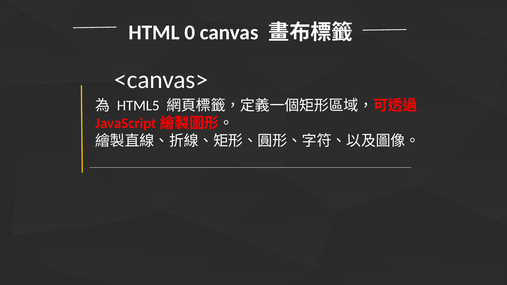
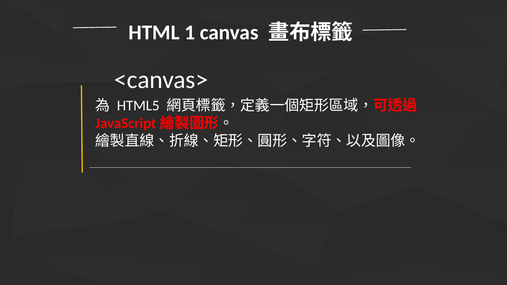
0: 0 -> 1
